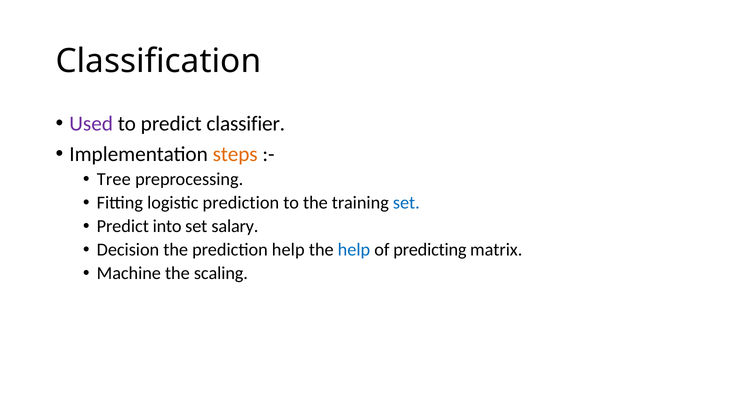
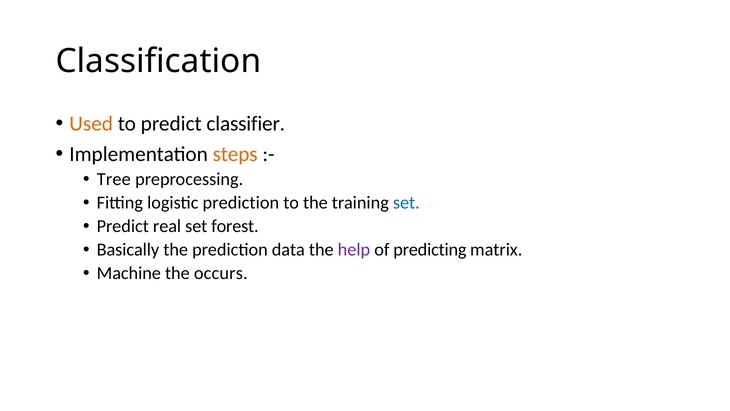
Used colour: purple -> orange
into: into -> real
salary: salary -> forest
Decision: Decision -> Basically
prediction help: help -> data
help at (354, 250) colour: blue -> purple
scaling: scaling -> occurs
